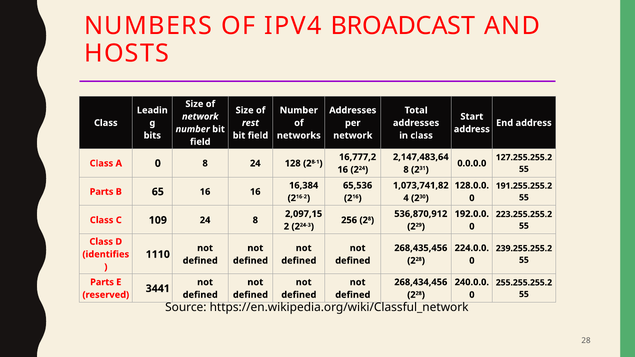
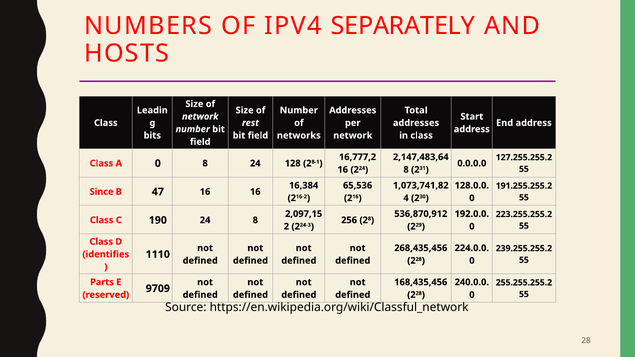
BROADCAST: BROADCAST -> SEPARATELY
Parts at (102, 192): Parts -> Since
65: 65 -> 47
109: 109 -> 190
268,434,456: 268,434,456 -> 168,435,456
3441: 3441 -> 9709
